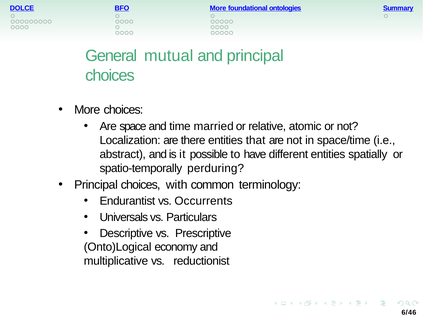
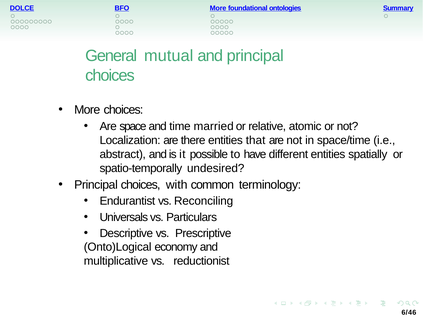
perduring: perduring -> undesired
Occurrents: Occurrents -> Reconciling
